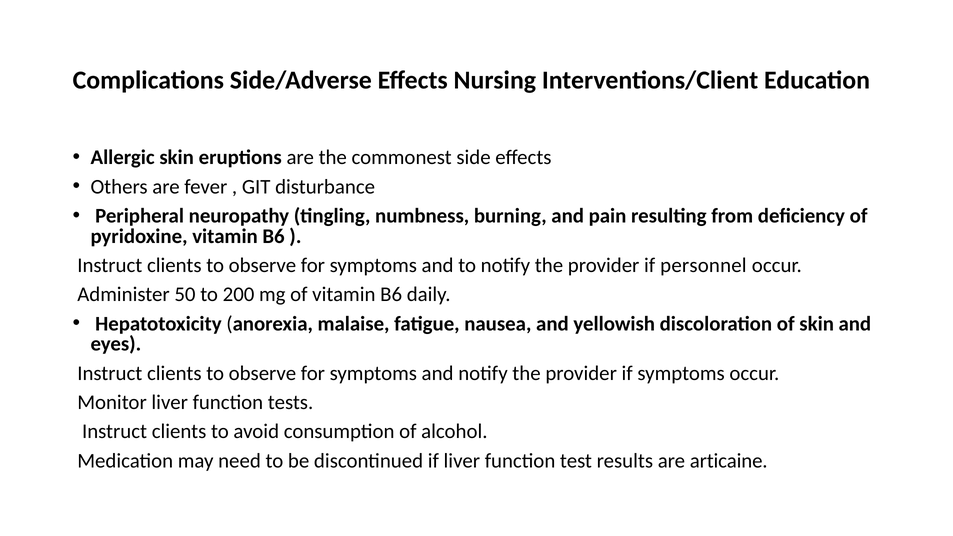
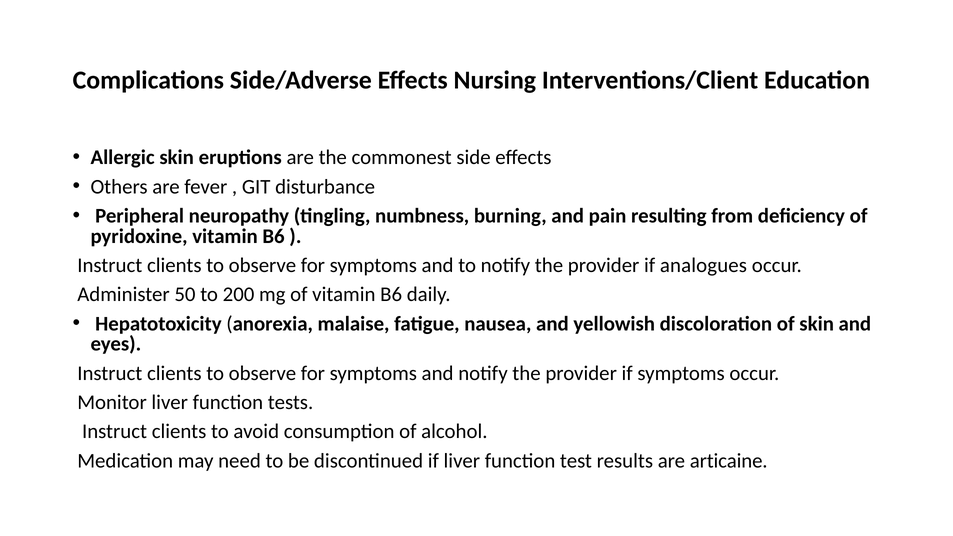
personnel: personnel -> analogues
